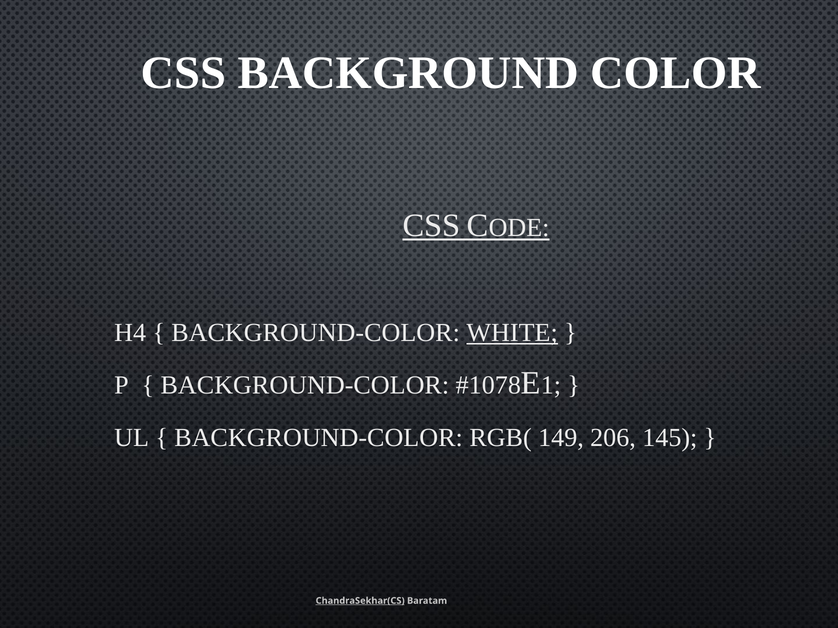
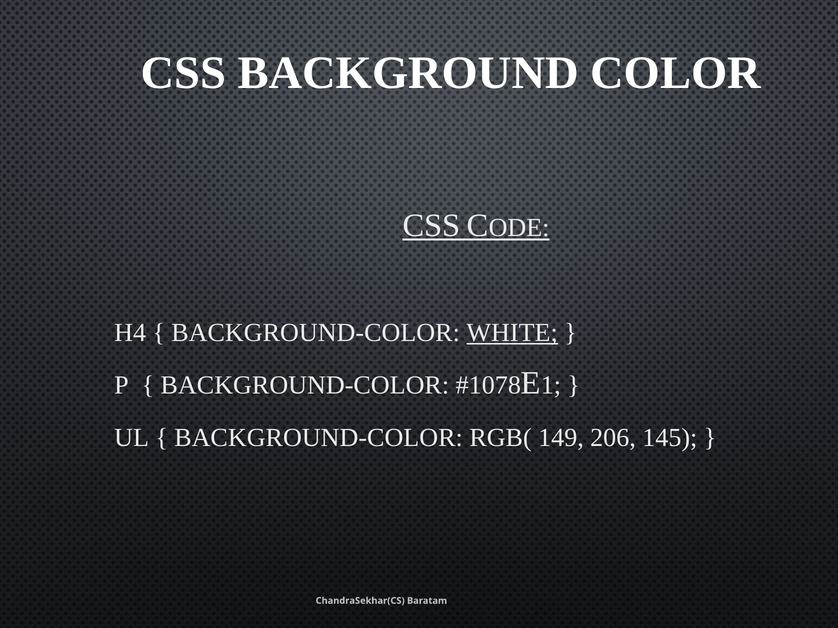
ChandraSekhar(CS underline: present -> none
